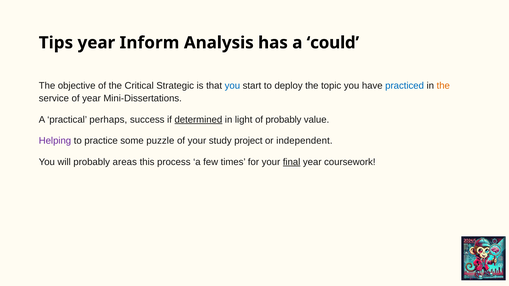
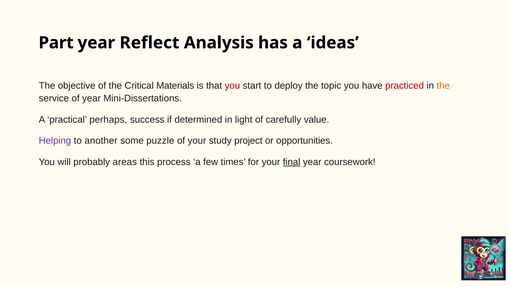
Tips: Tips -> Part
Inform: Inform -> Reflect
could: could -> ideas
Strategic: Strategic -> Materials
you at (232, 86) colour: blue -> red
practiced colour: blue -> red
determined underline: present -> none
of probably: probably -> carefully
practice: practice -> another
independent: independent -> opportunities
